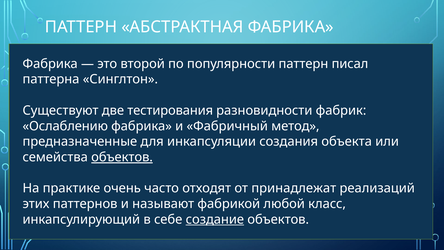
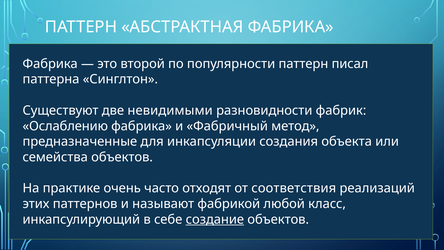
тестирования: тестирования -> невидимыми
объектов at (122, 157) underline: present -> none
принадлежат: принадлежат -> соответствия
